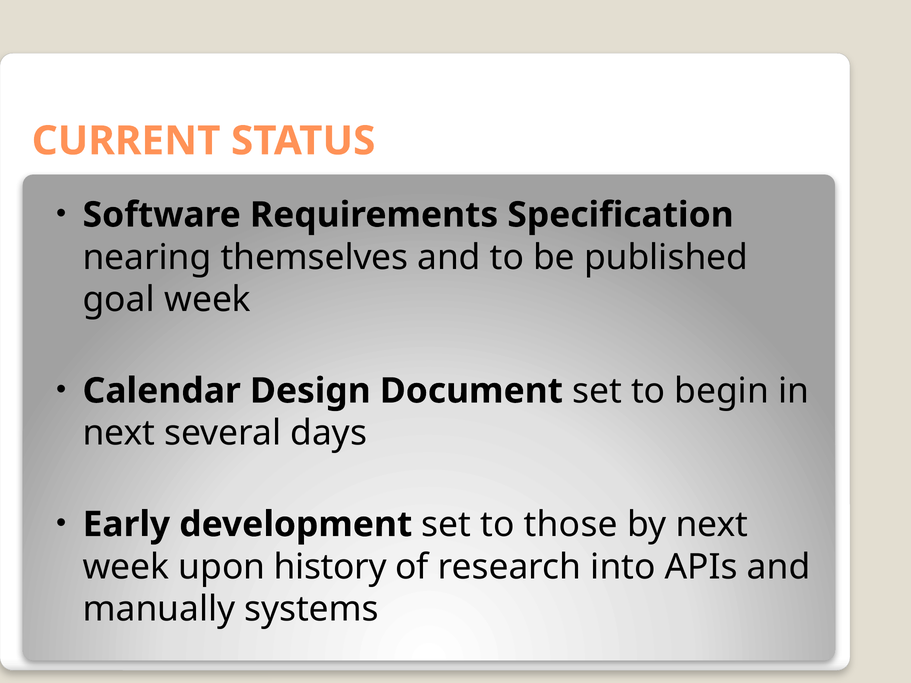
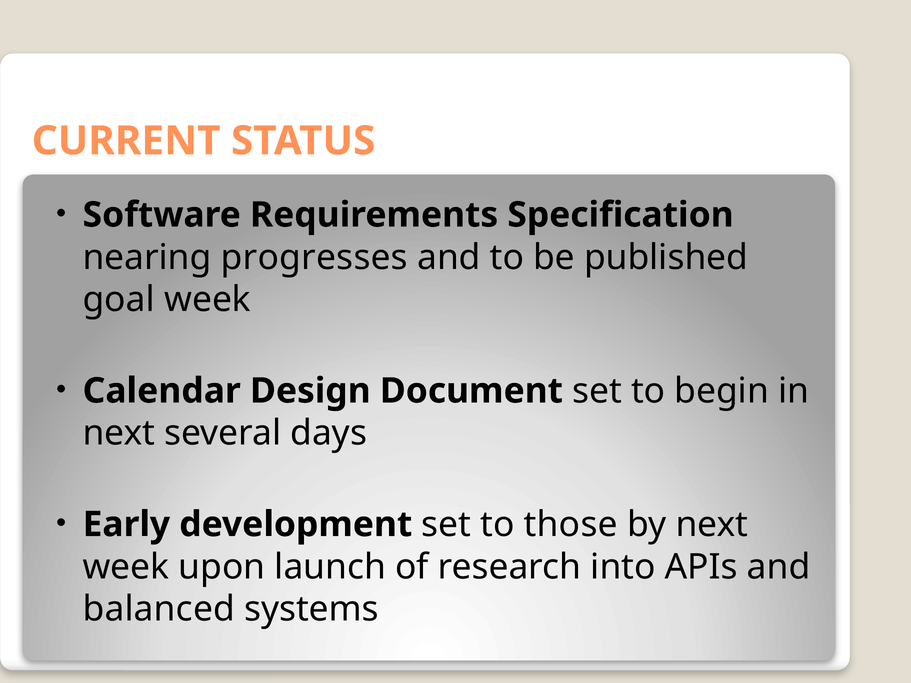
themselves: themselves -> progresses
history: history -> launch
manually: manually -> balanced
